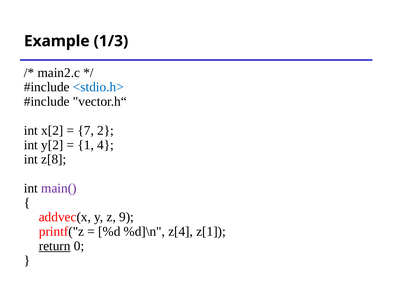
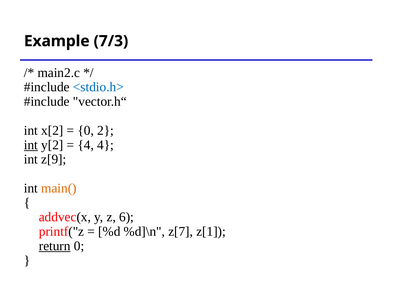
1/3: 1/3 -> 7/3
7 at (86, 130): 7 -> 0
int at (31, 144) underline: none -> present
1 at (86, 144): 1 -> 4
z[8: z[8 -> z[9
main( colour: purple -> orange
9: 9 -> 6
z[4: z[4 -> z[7
